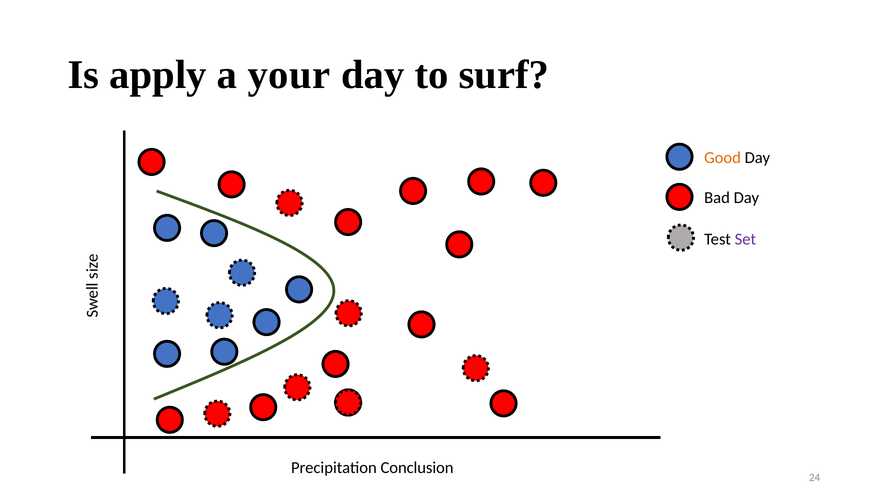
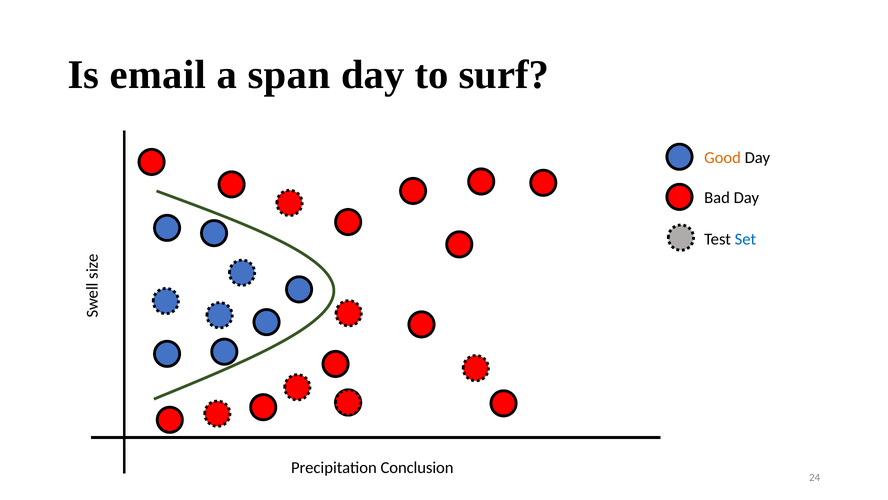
apply: apply -> email
your: your -> span
Set colour: purple -> blue
